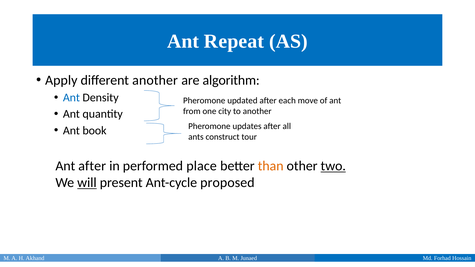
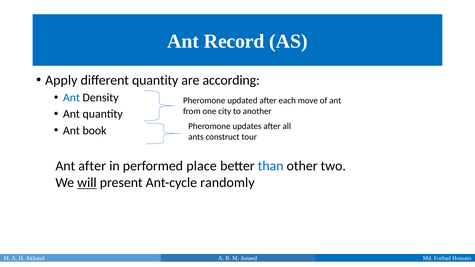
Repeat: Repeat -> Record
different another: another -> quantity
algorithm: algorithm -> according
than colour: orange -> blue
two underline: present -> none
proposed: proposed -> randomly
